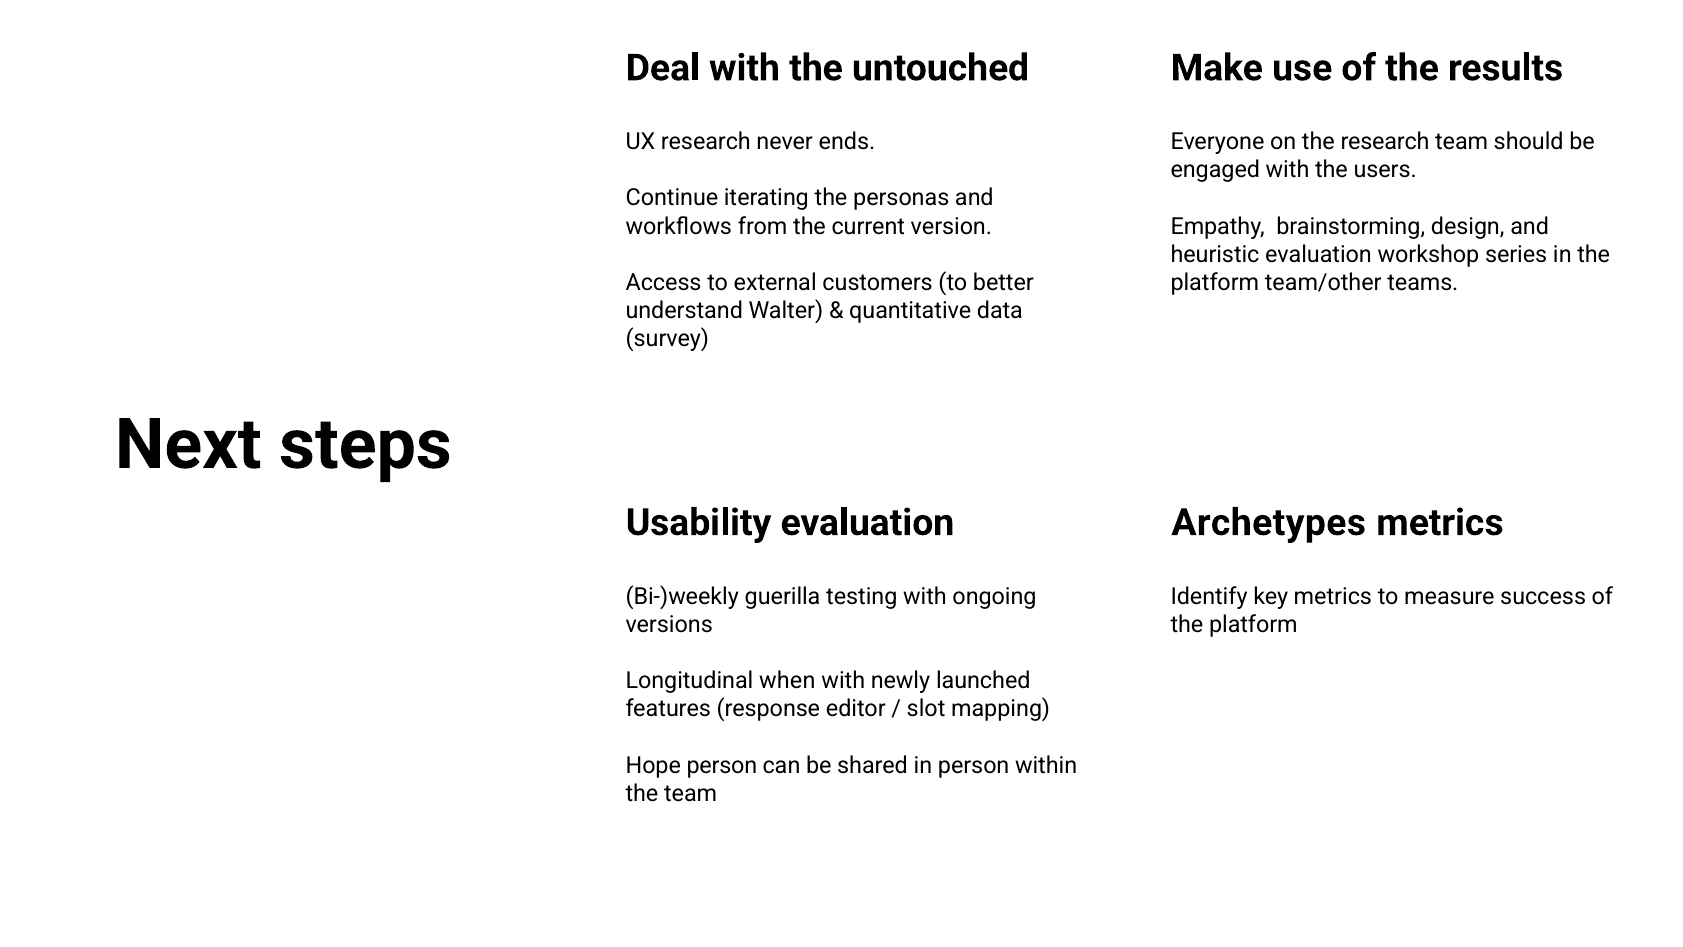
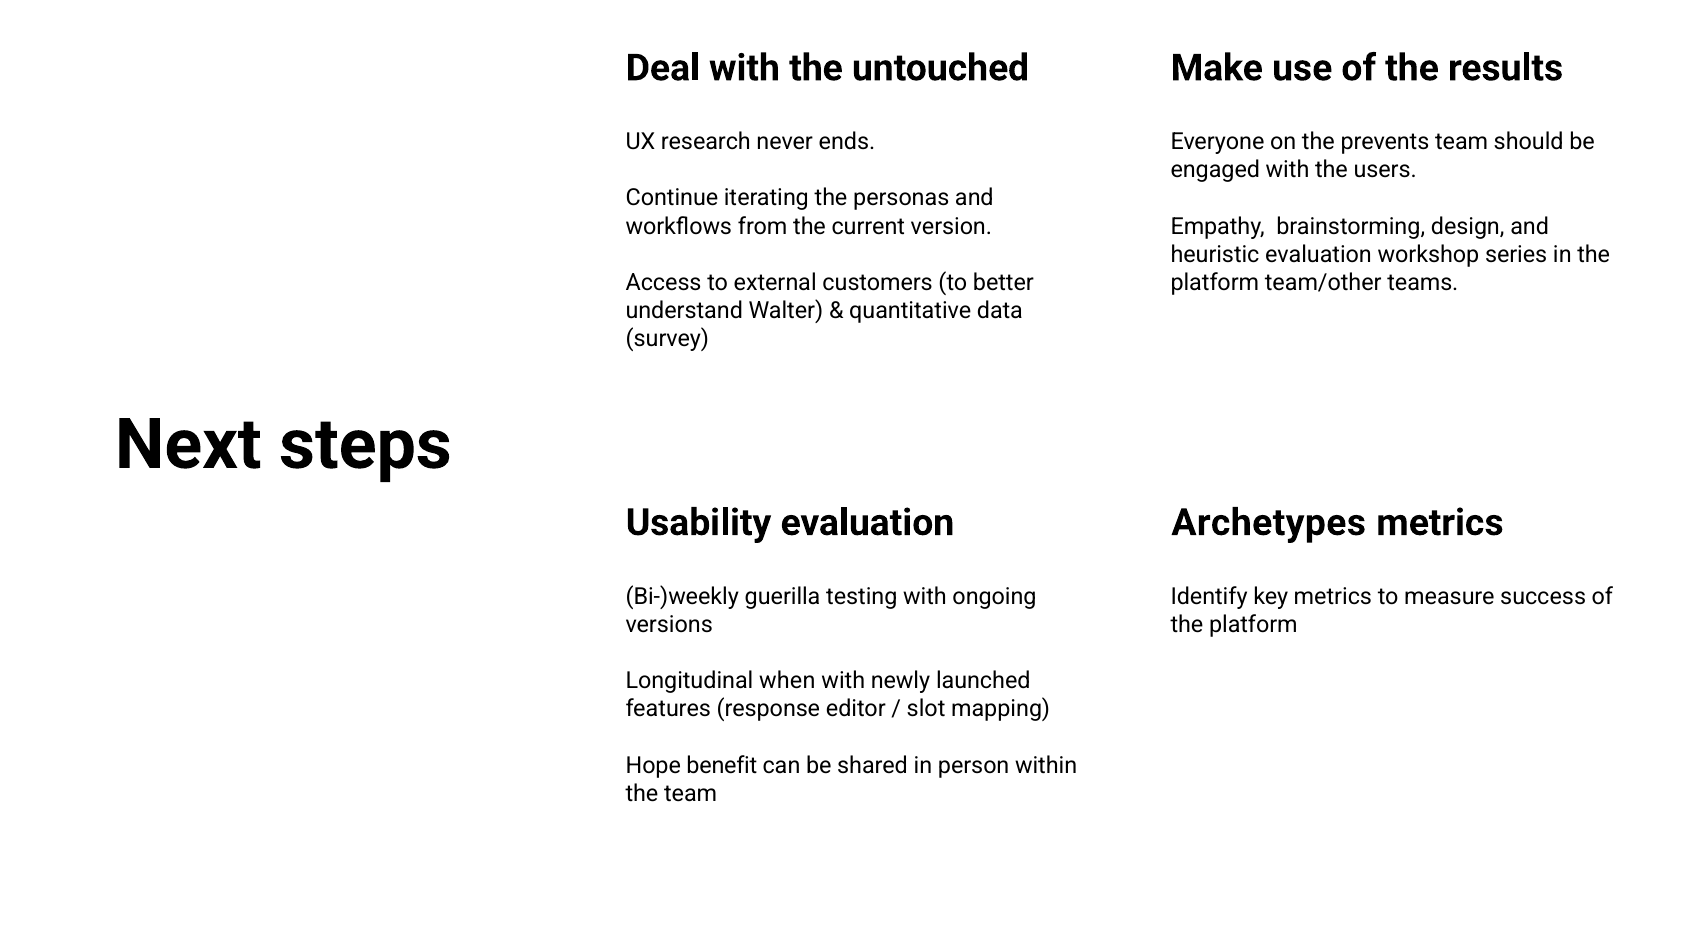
the research: research -> prevents
Hope person: person -> benefit
